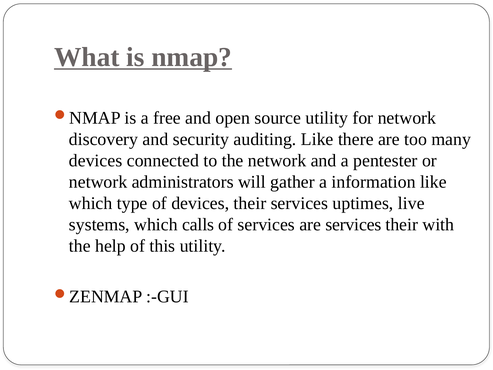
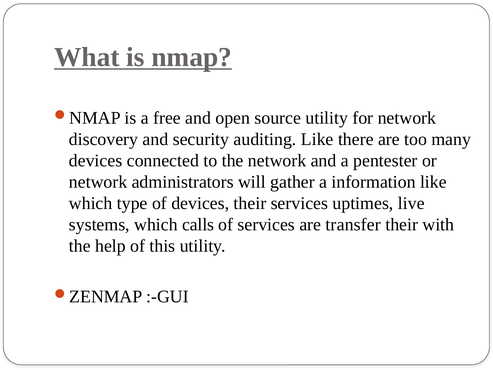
are services: services -> transfer
